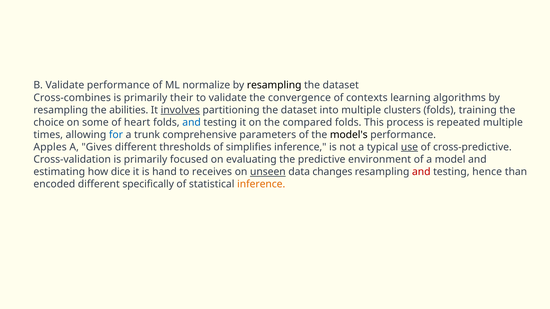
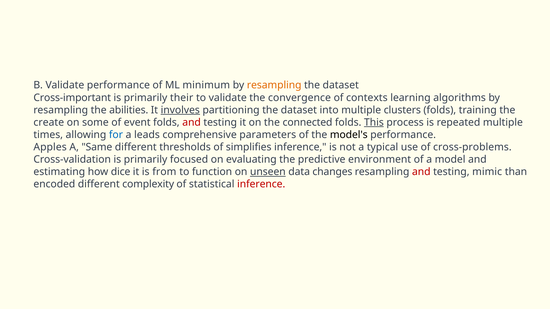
normalize: normalize -> minimum
resampling at (274, 85) colour: black -> orange
Cross-combines: Cross-combines -> Cross-important
choice: choice -> create
heart: heart -> event
and at (192, 122) colour: blue -> red
compared: compared -> connected
This underline: none -> present
trunk: trunk -> leads
Gives: Gives -> Same
use underline: present -> none
cross-predictive: cross-predictive -> cross-problems
hand: hand -> from
receives: receives -> function
hence: hence -> mimic
specifically: specifically -> complexity
inference at (261, 184) colour: orange -> red
